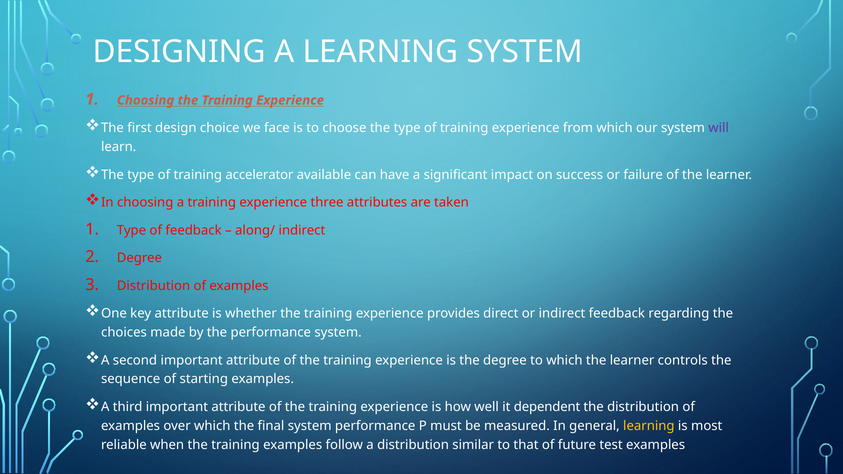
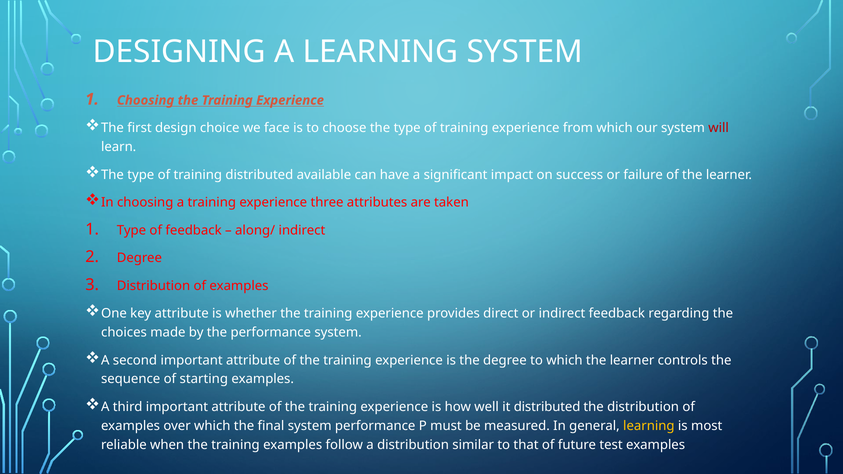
will colour: purple -> red
training accelerator: accelerator -> distributed
it dependent: dependent -> distributed
